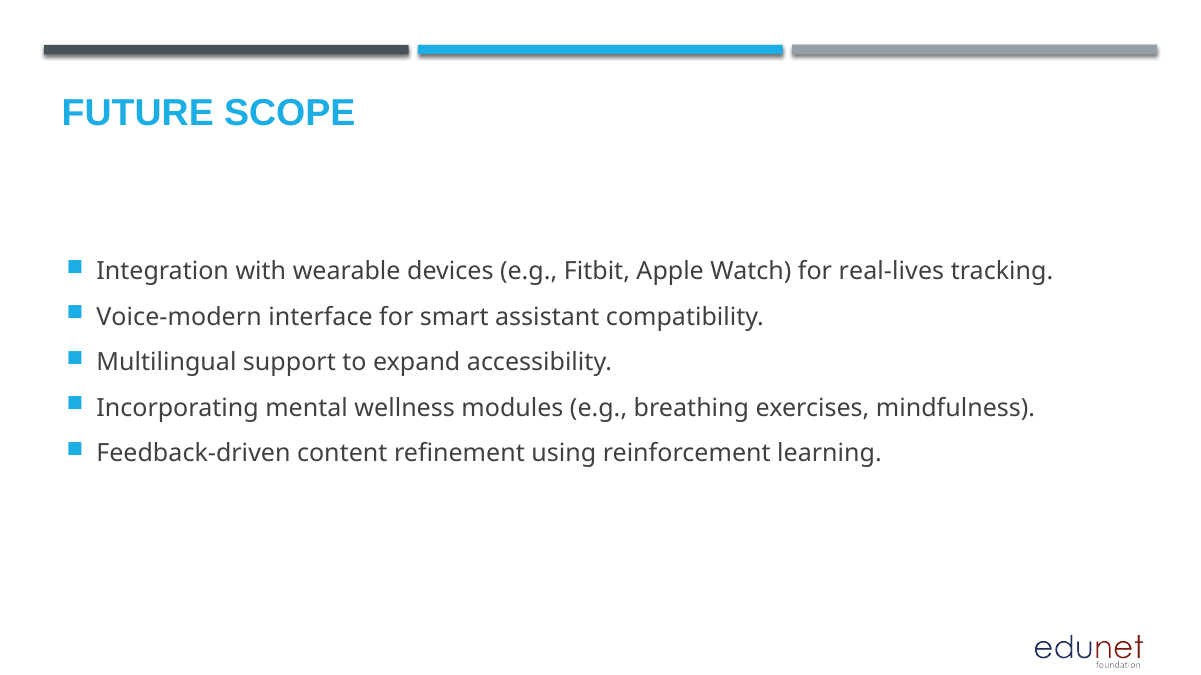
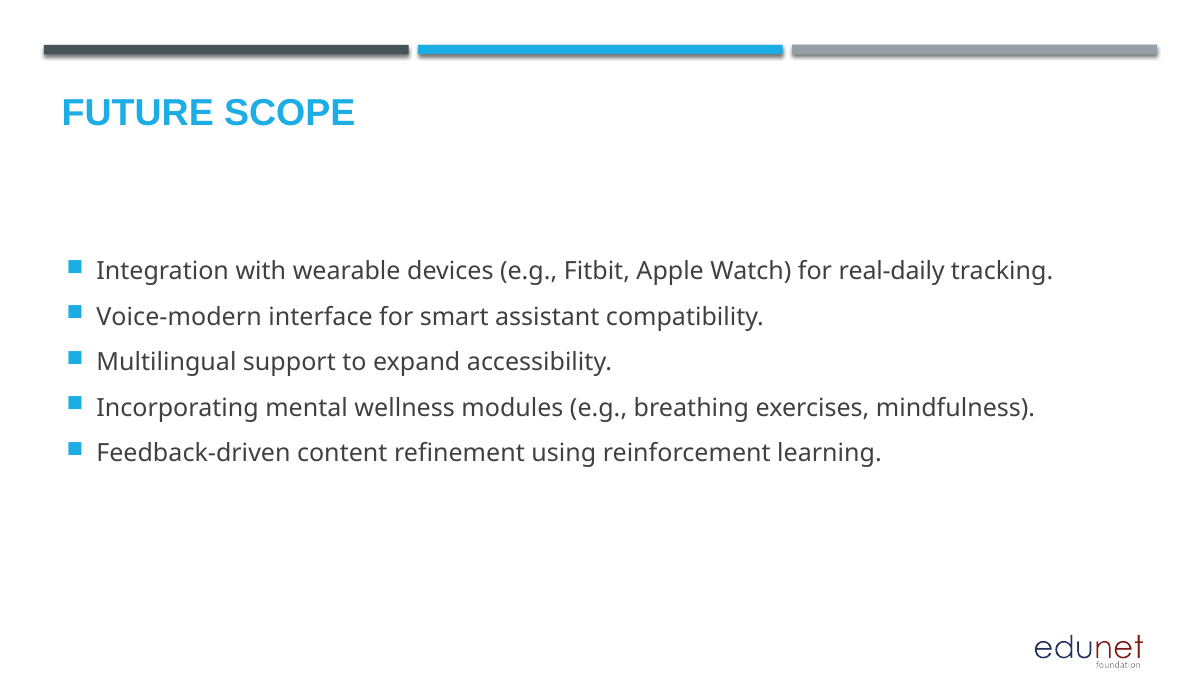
real-lives: real-lives -> real-daily
